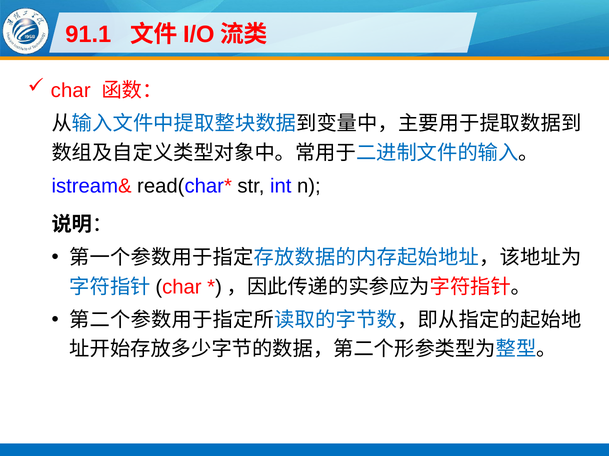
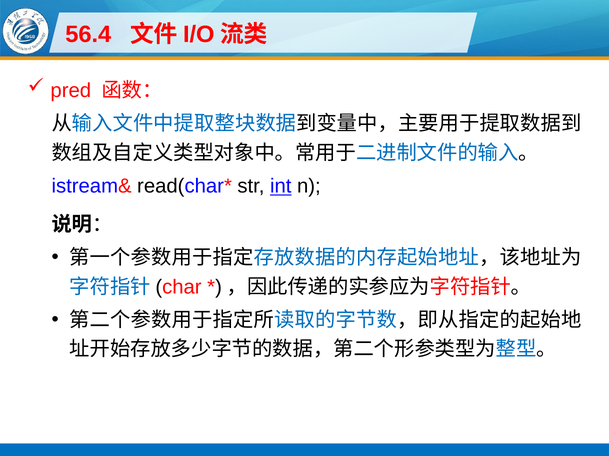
91.1: 91.1 -> 56.4
char: char -> pred
int underline: none -> present
